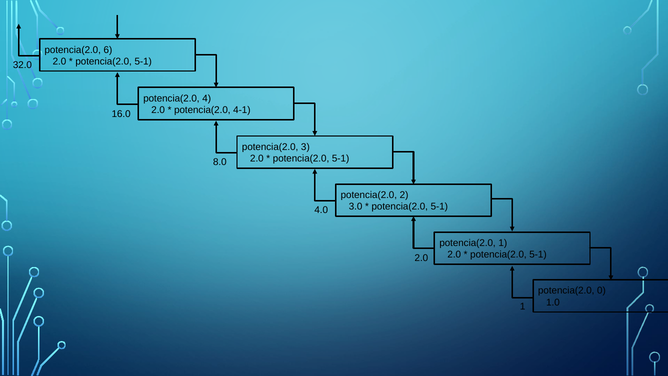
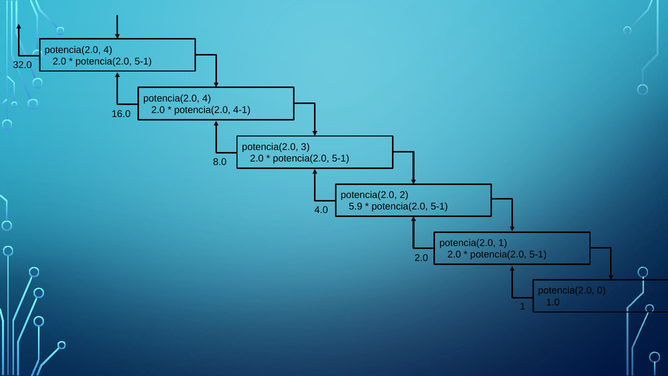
6 at (108, 50): 6 -> 4
3.0: 3.0 -> 5.9
